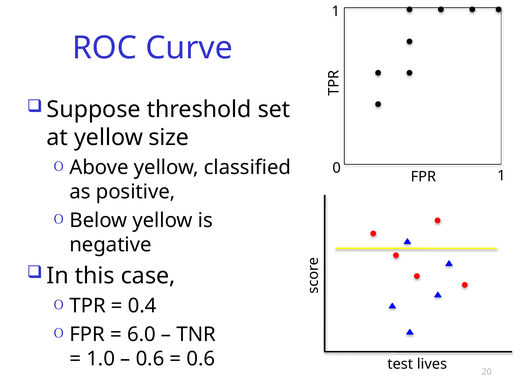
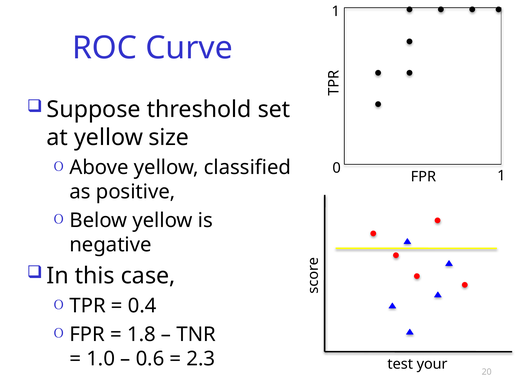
6.0: 6.0 -> 1.8
0.6 at (201, 359): 0.6 -> 2.3
lives: lives -> your
